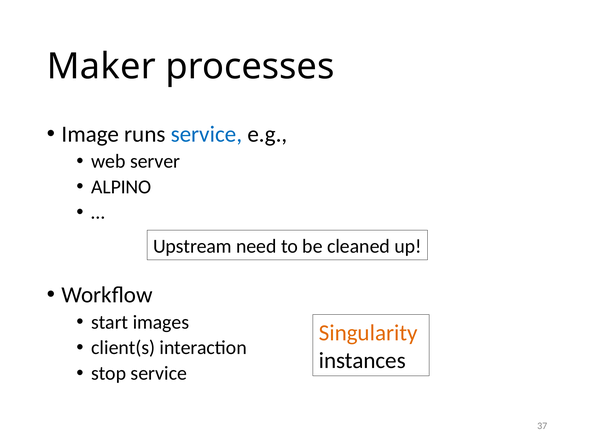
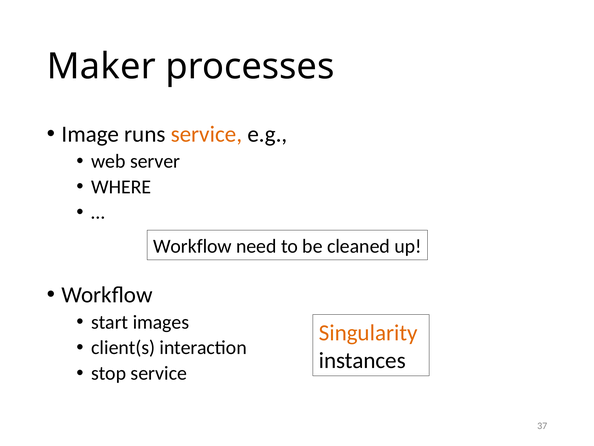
service at (206, 134) colour: blue -> orange
ALPINO: ALPINO -> WHERE
Upstream at (192, 246): Upstream -> Workflow
